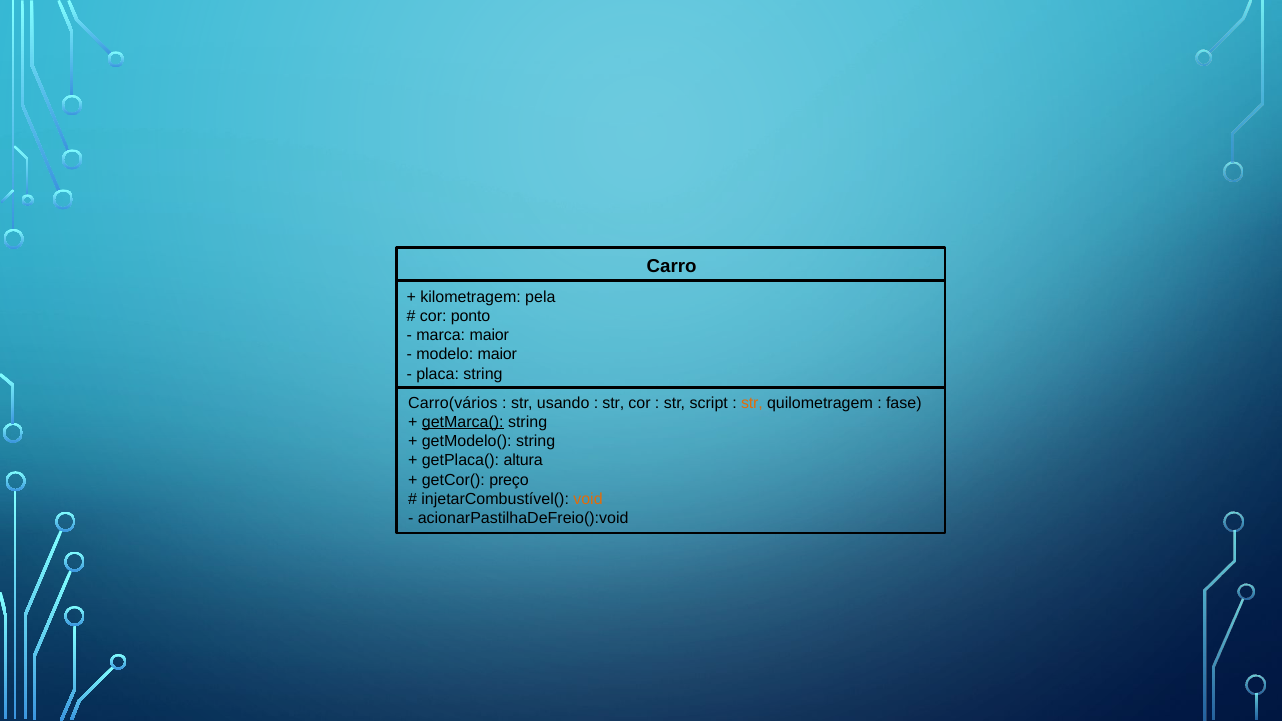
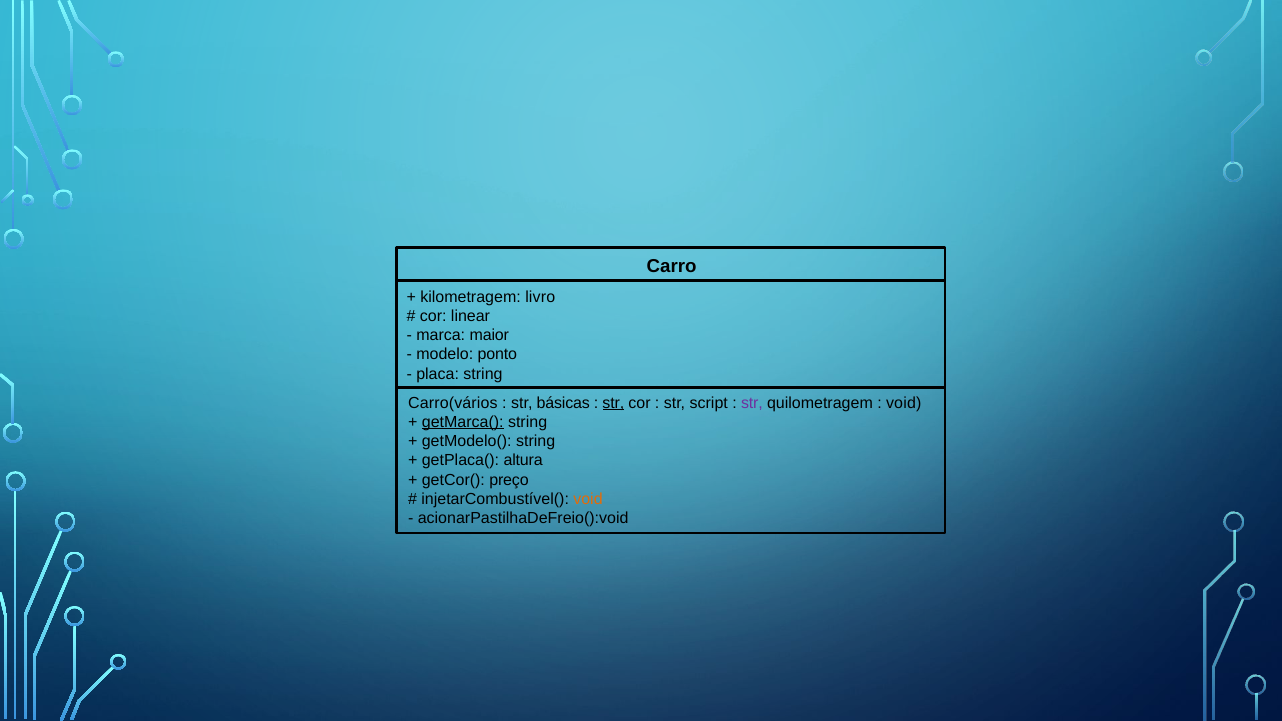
pela: pela -> livro
ponto: ponto -> linear
modelo maior: maior -> ponto
usando: usando -> básicas
str at (613, 403) underline: none -> present
str at (752, 403) colour: orange -> purple
fase at (904, 403): fase -> void
